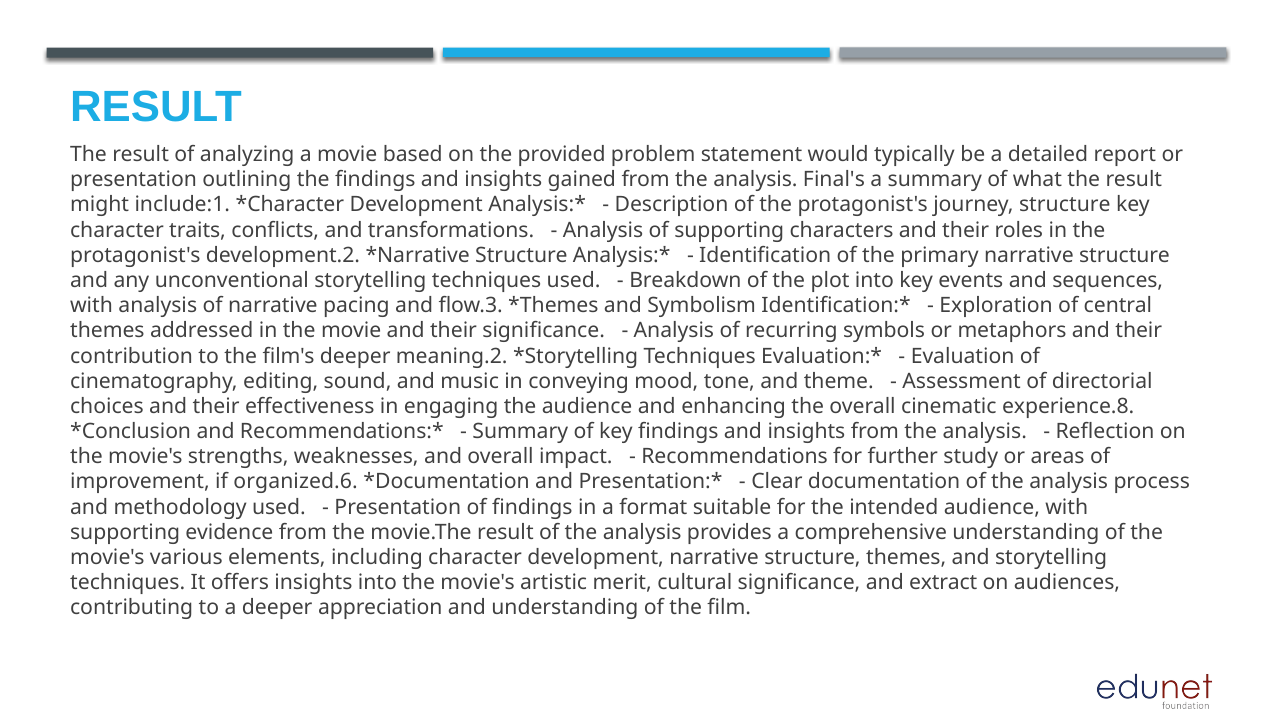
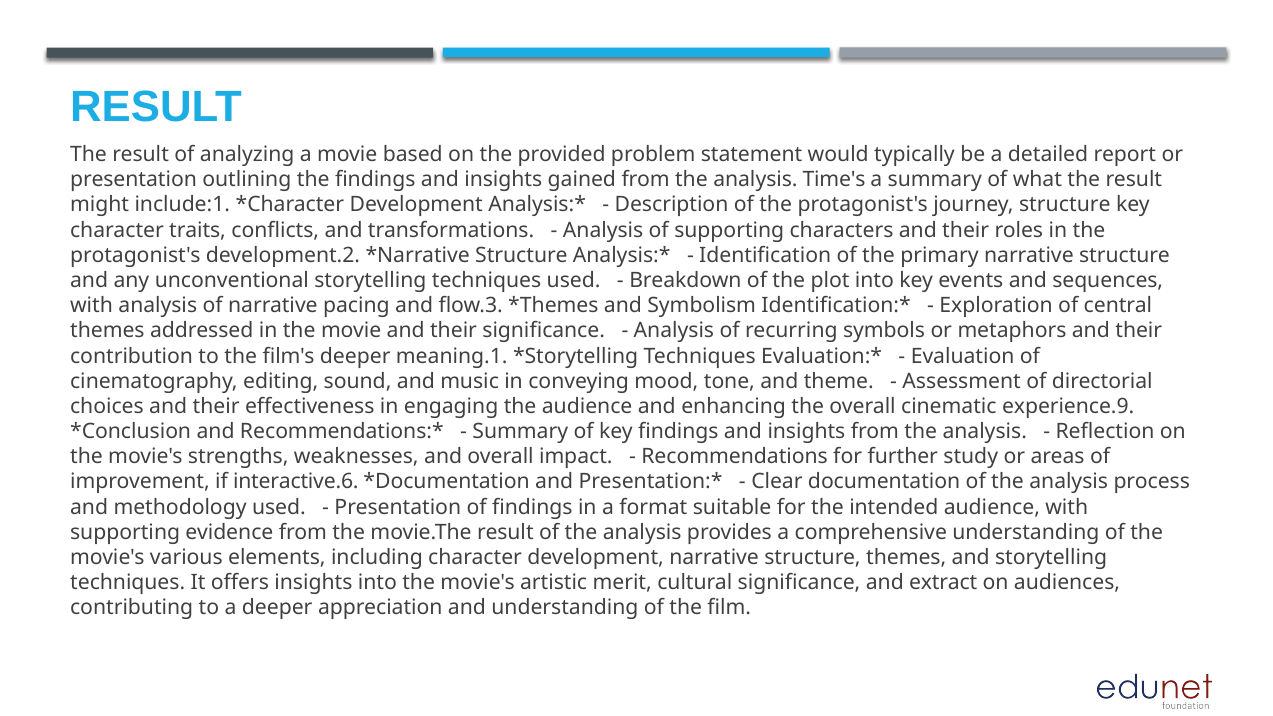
Final's: Final's -> Time's
meaning.2: meaning.2 -> meaning.1
experience.8: experience.8 -> experience.9
organized.6: organized.6 -> interactive.6
